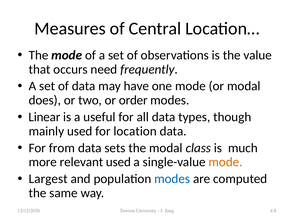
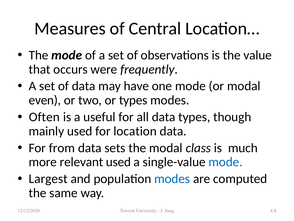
need: need -> were
does: does -> even
or order: order -> types
Linear: Linear -> Often
mode at (226, 162) colour: orange -> blue
